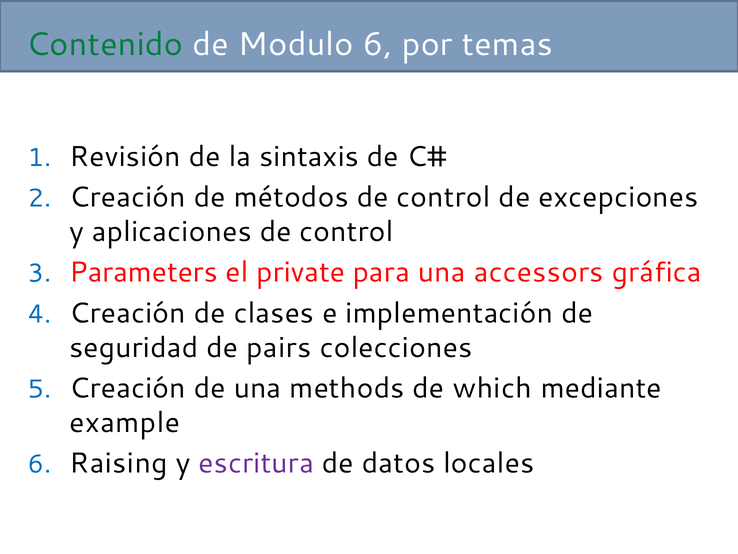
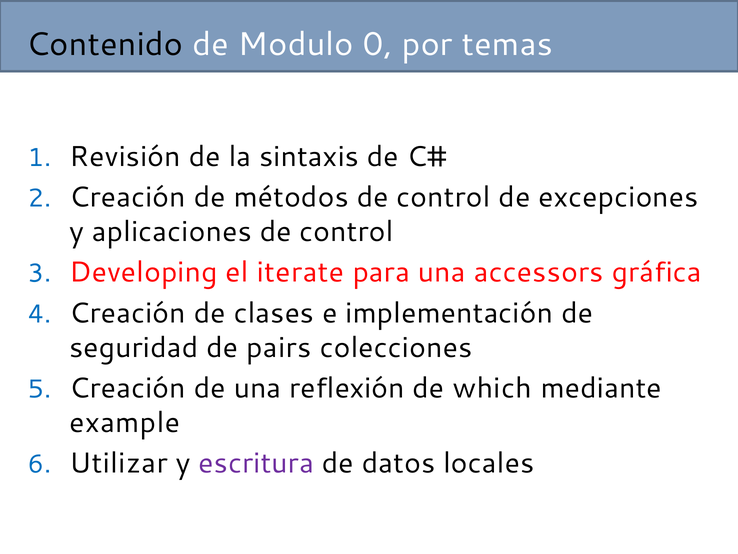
Contenido colour: green -> black
Modulo 6: 6 -> 0
Parameters: Parameters -> Developing
private: private -> iterate
methods: methods -> reflexión
Raising: Raising -> Utilizar
